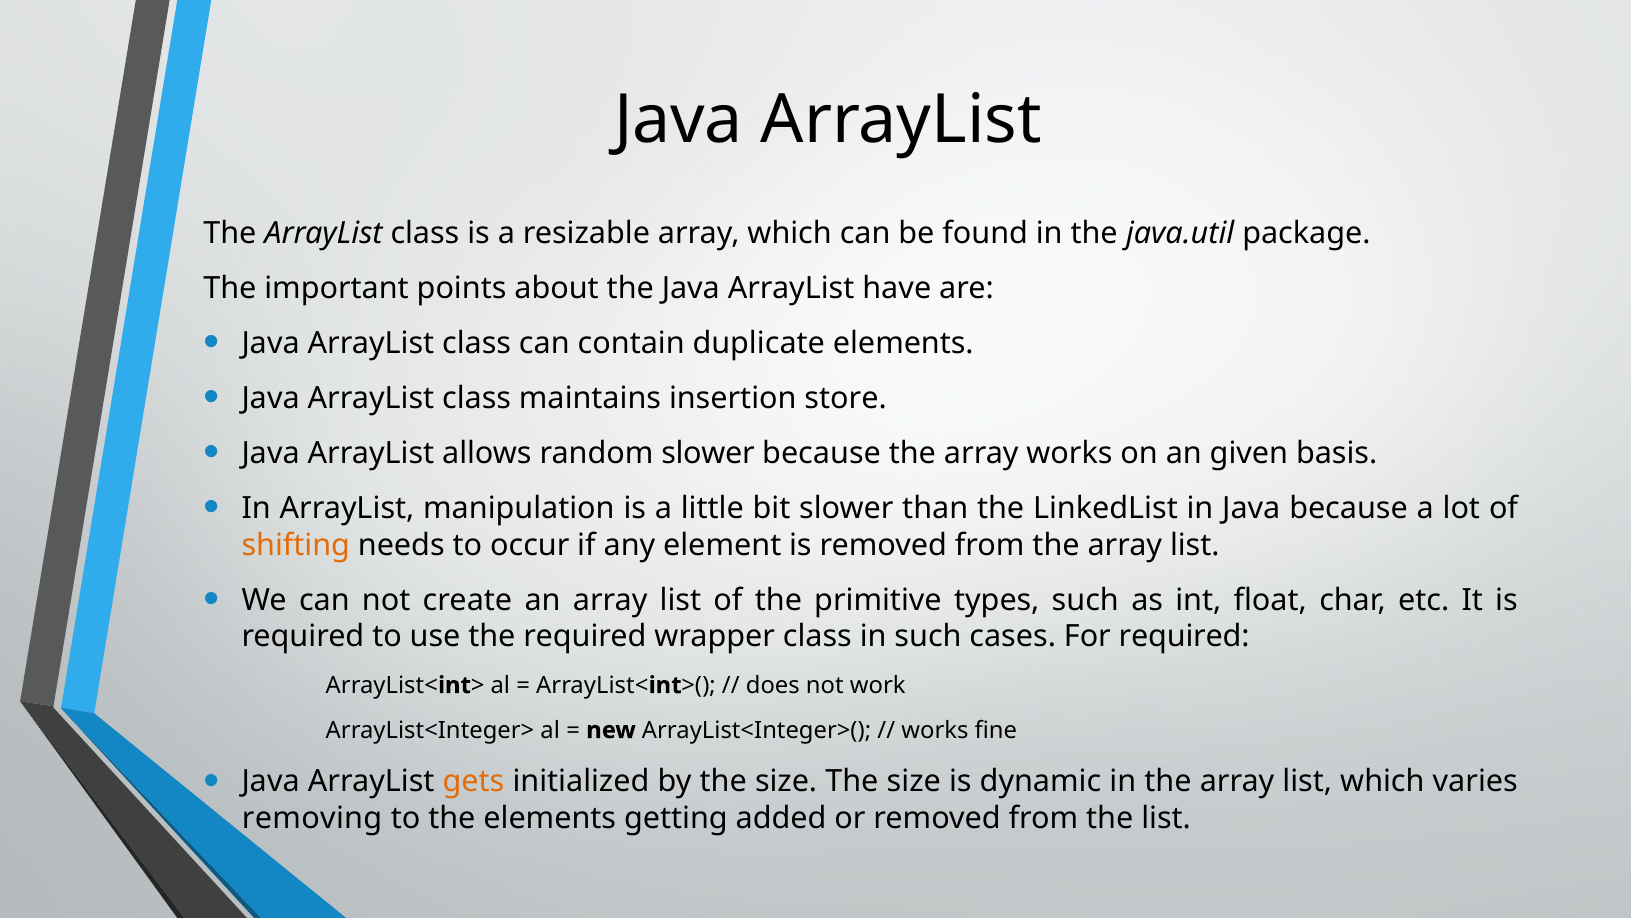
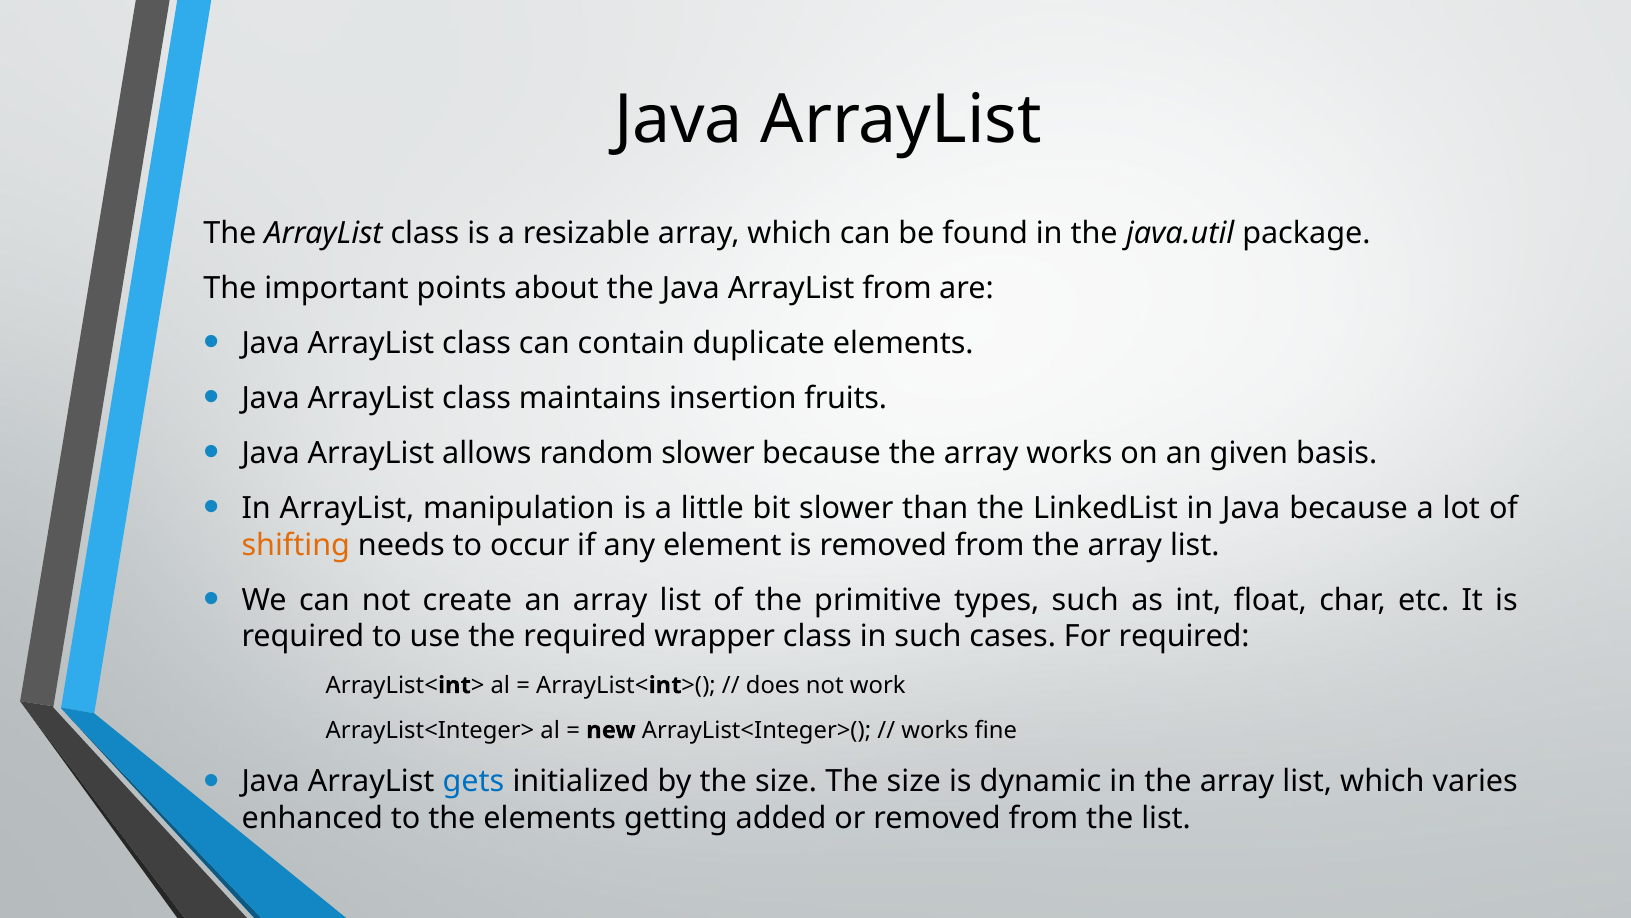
ArrayList have: have -> from
store: store -> fruits
gets colour: orange -> blue
removing: removing -> enhanced
